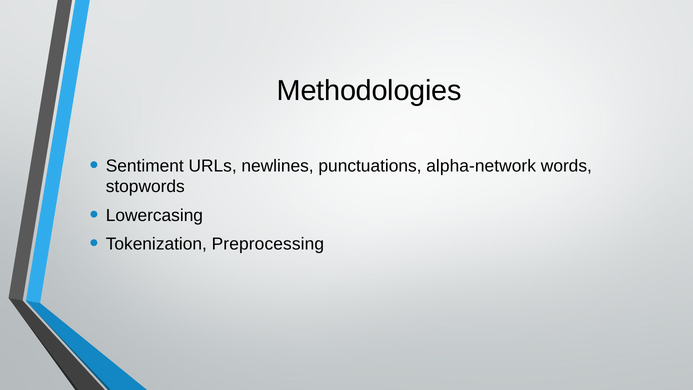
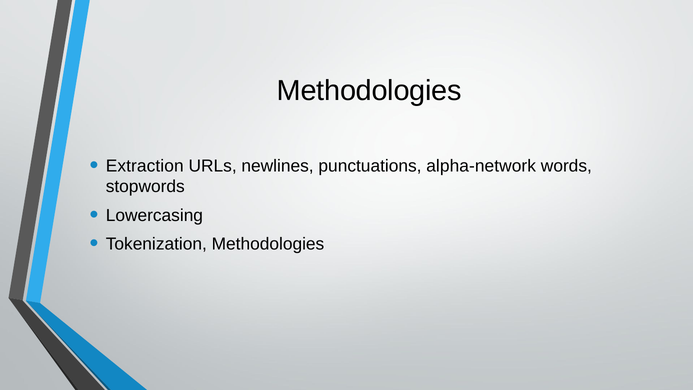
Sentiment: Sentiment -> Extraction
Tokenization Preprocessing: Preprocessing -> Methodologies
